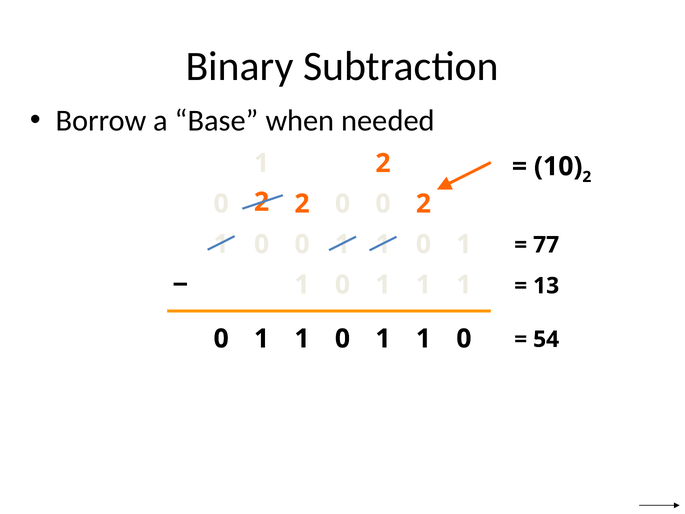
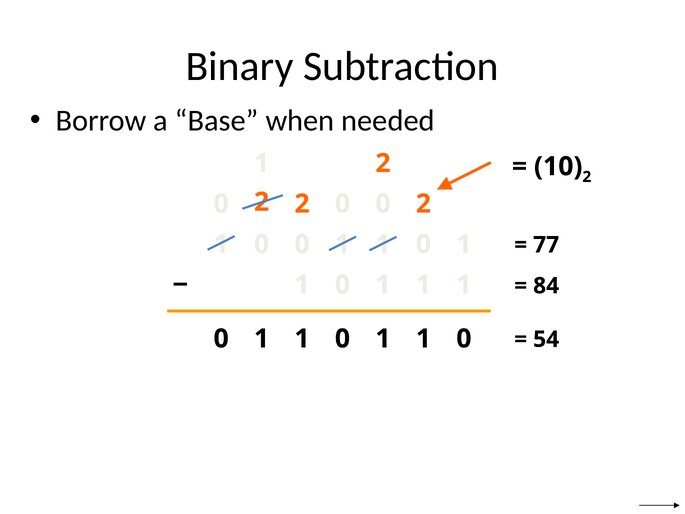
13: 13 -> 84
